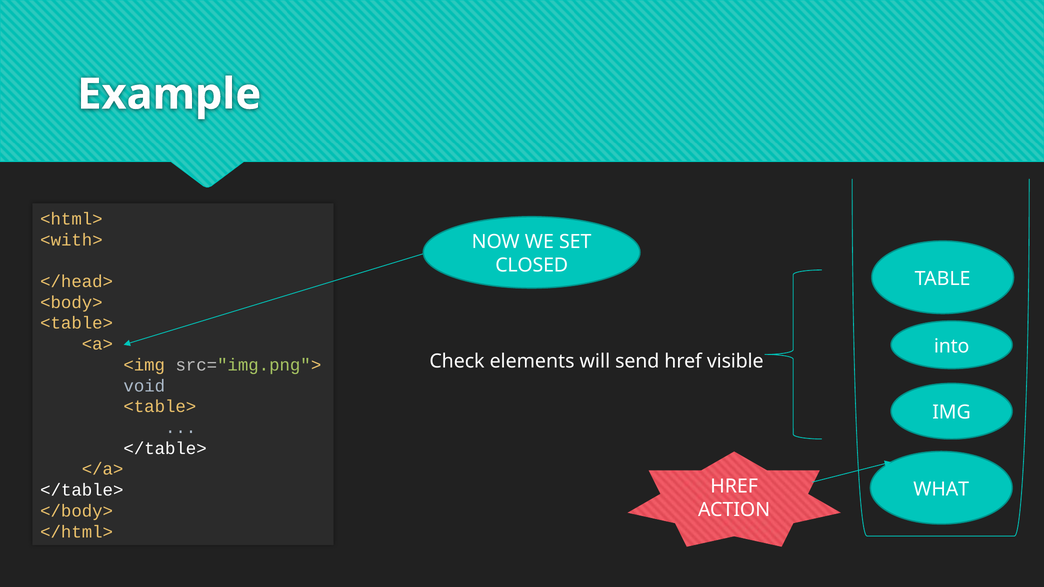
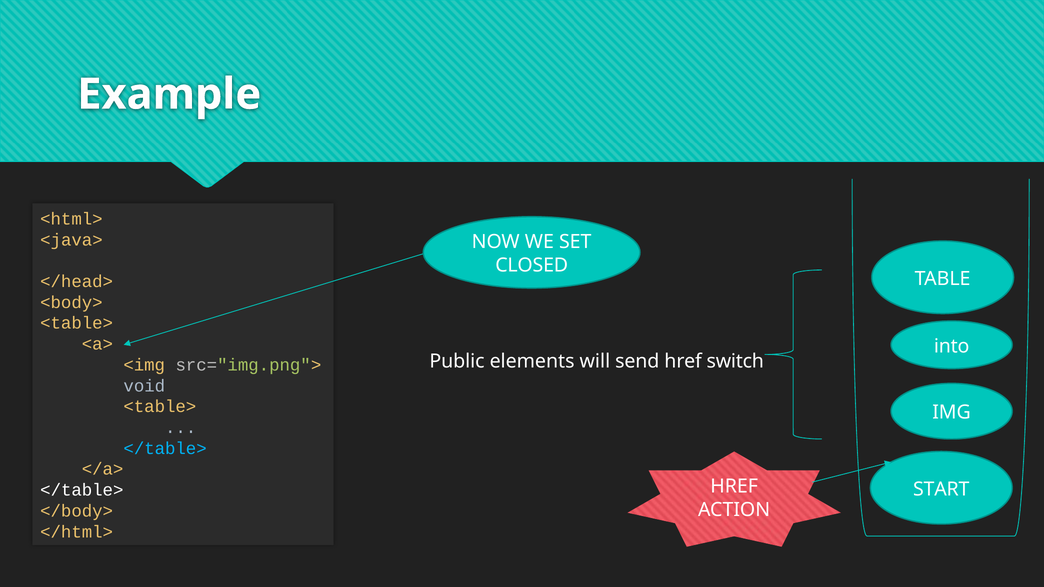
<with>: <with> -> <java>
Check: Check -> Public
visible: visible -> switch
</table> at (165, 449) colour: white -> light blue
WHAT: WHAT -> START
